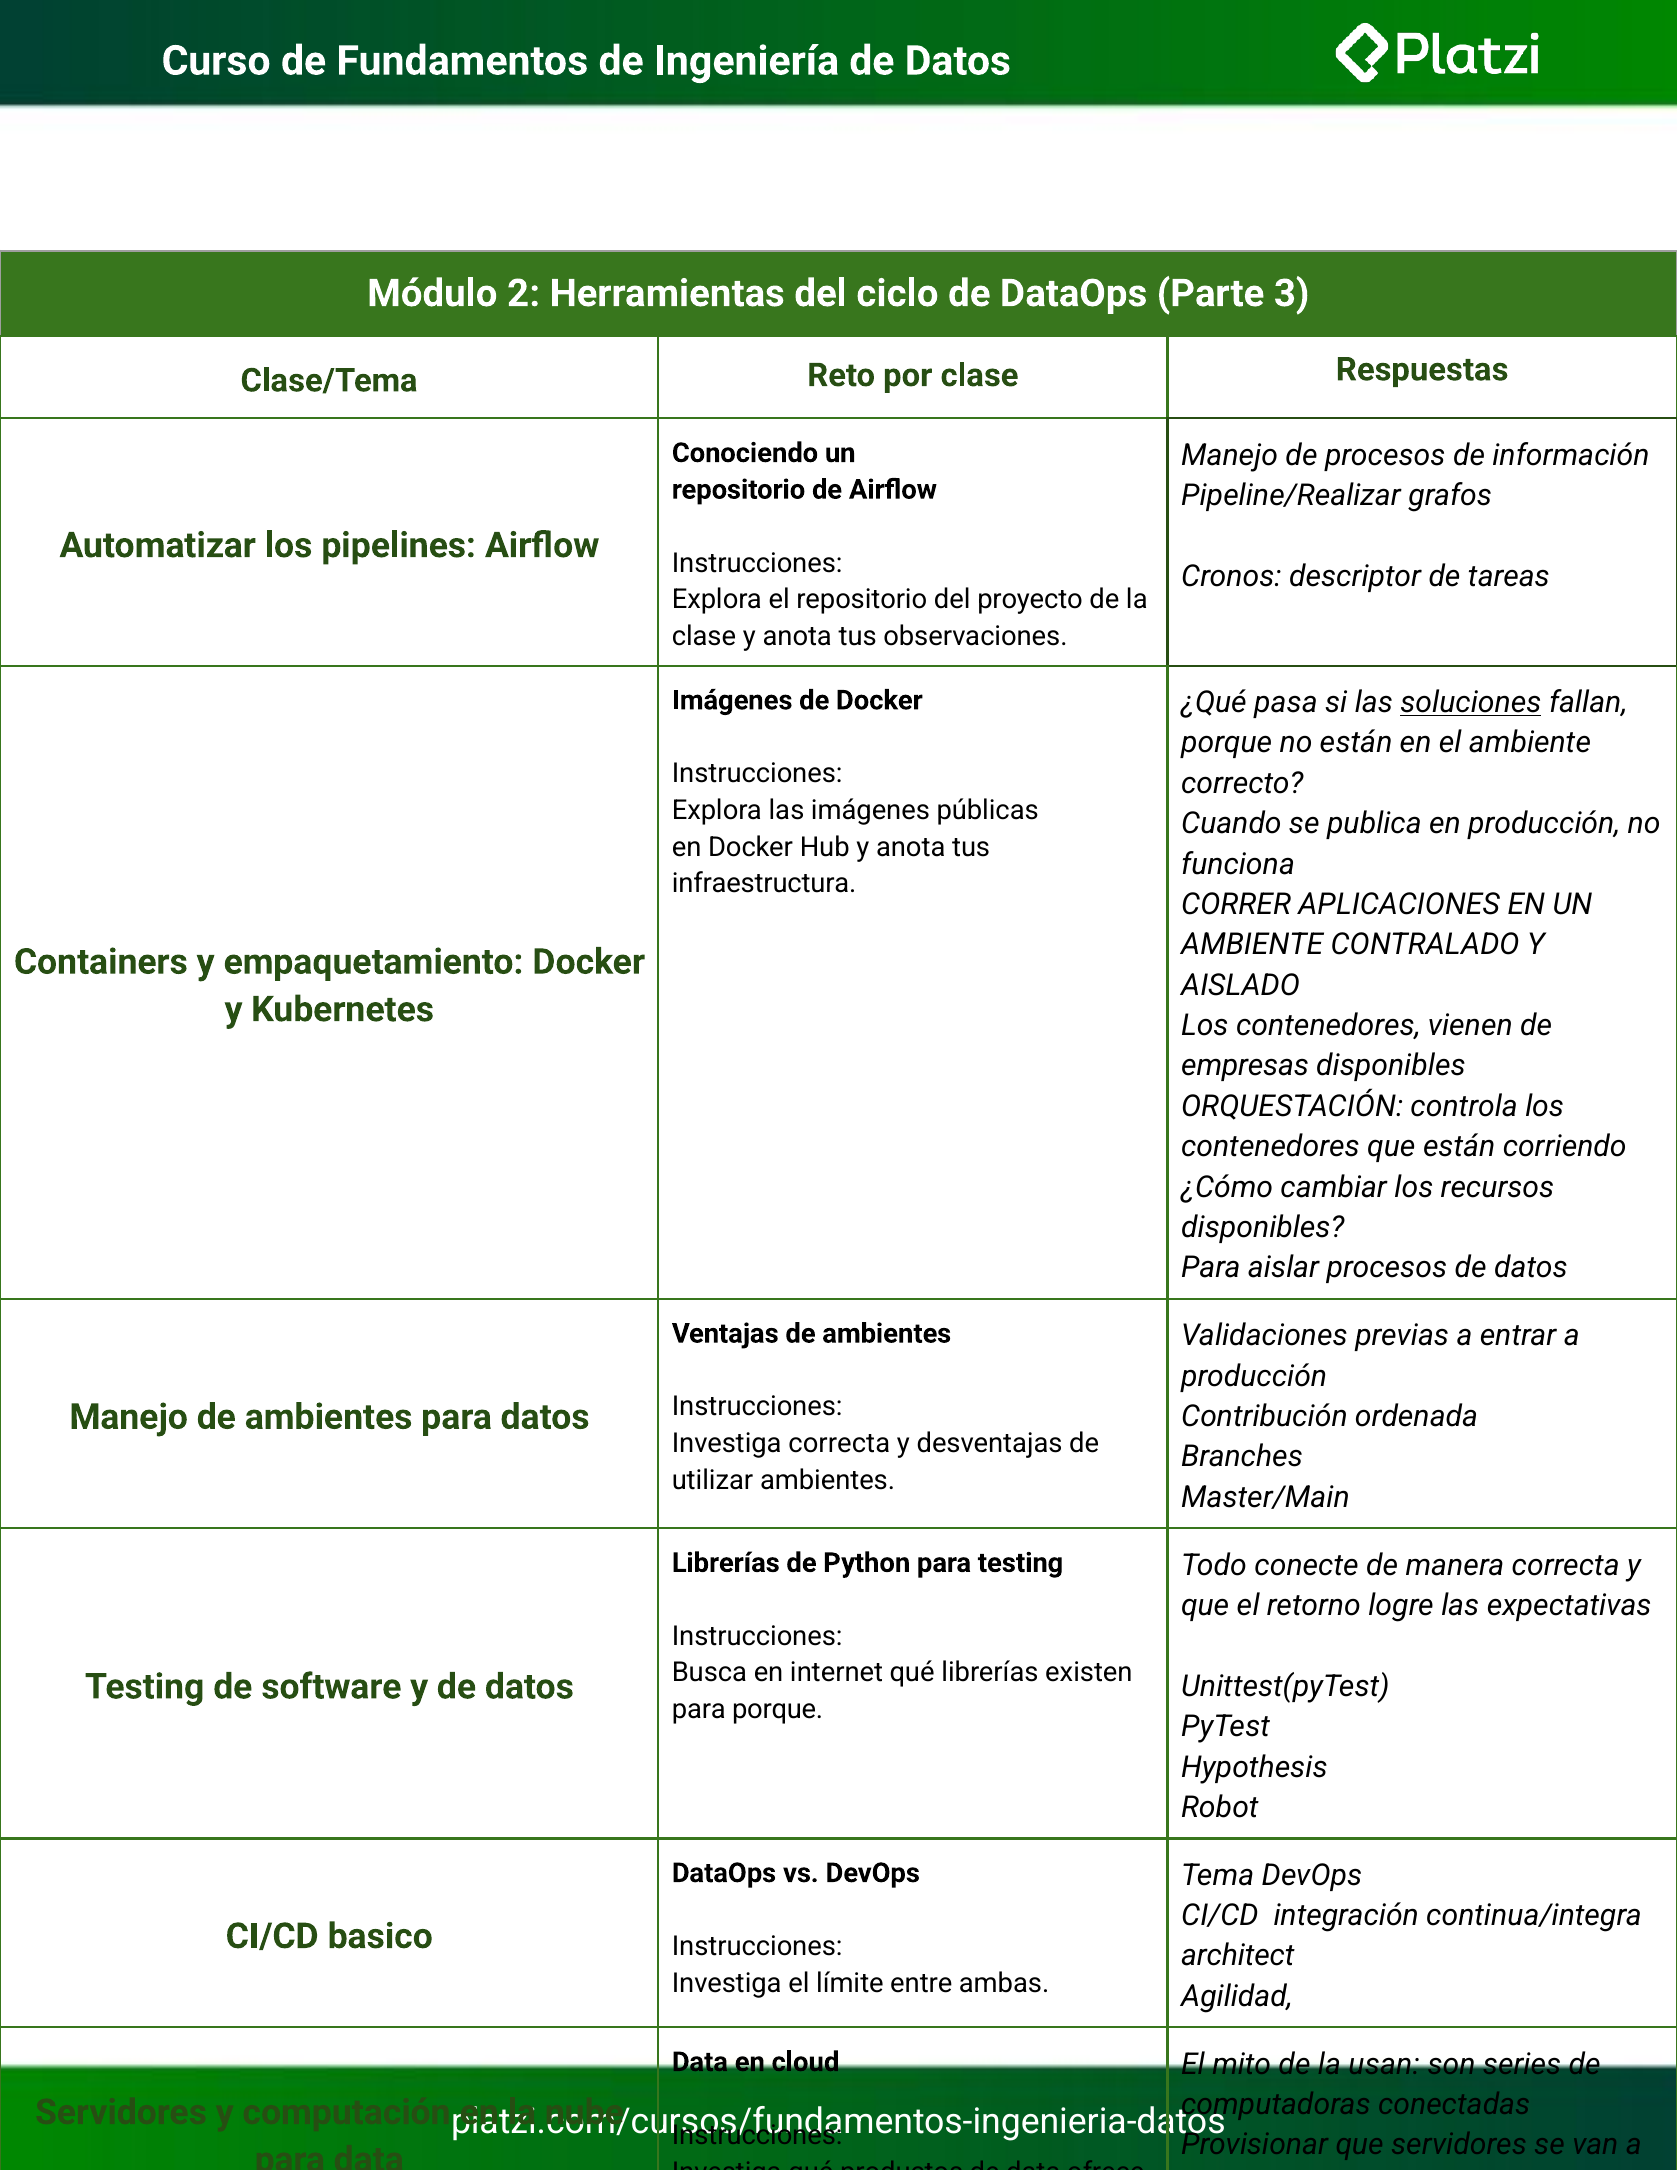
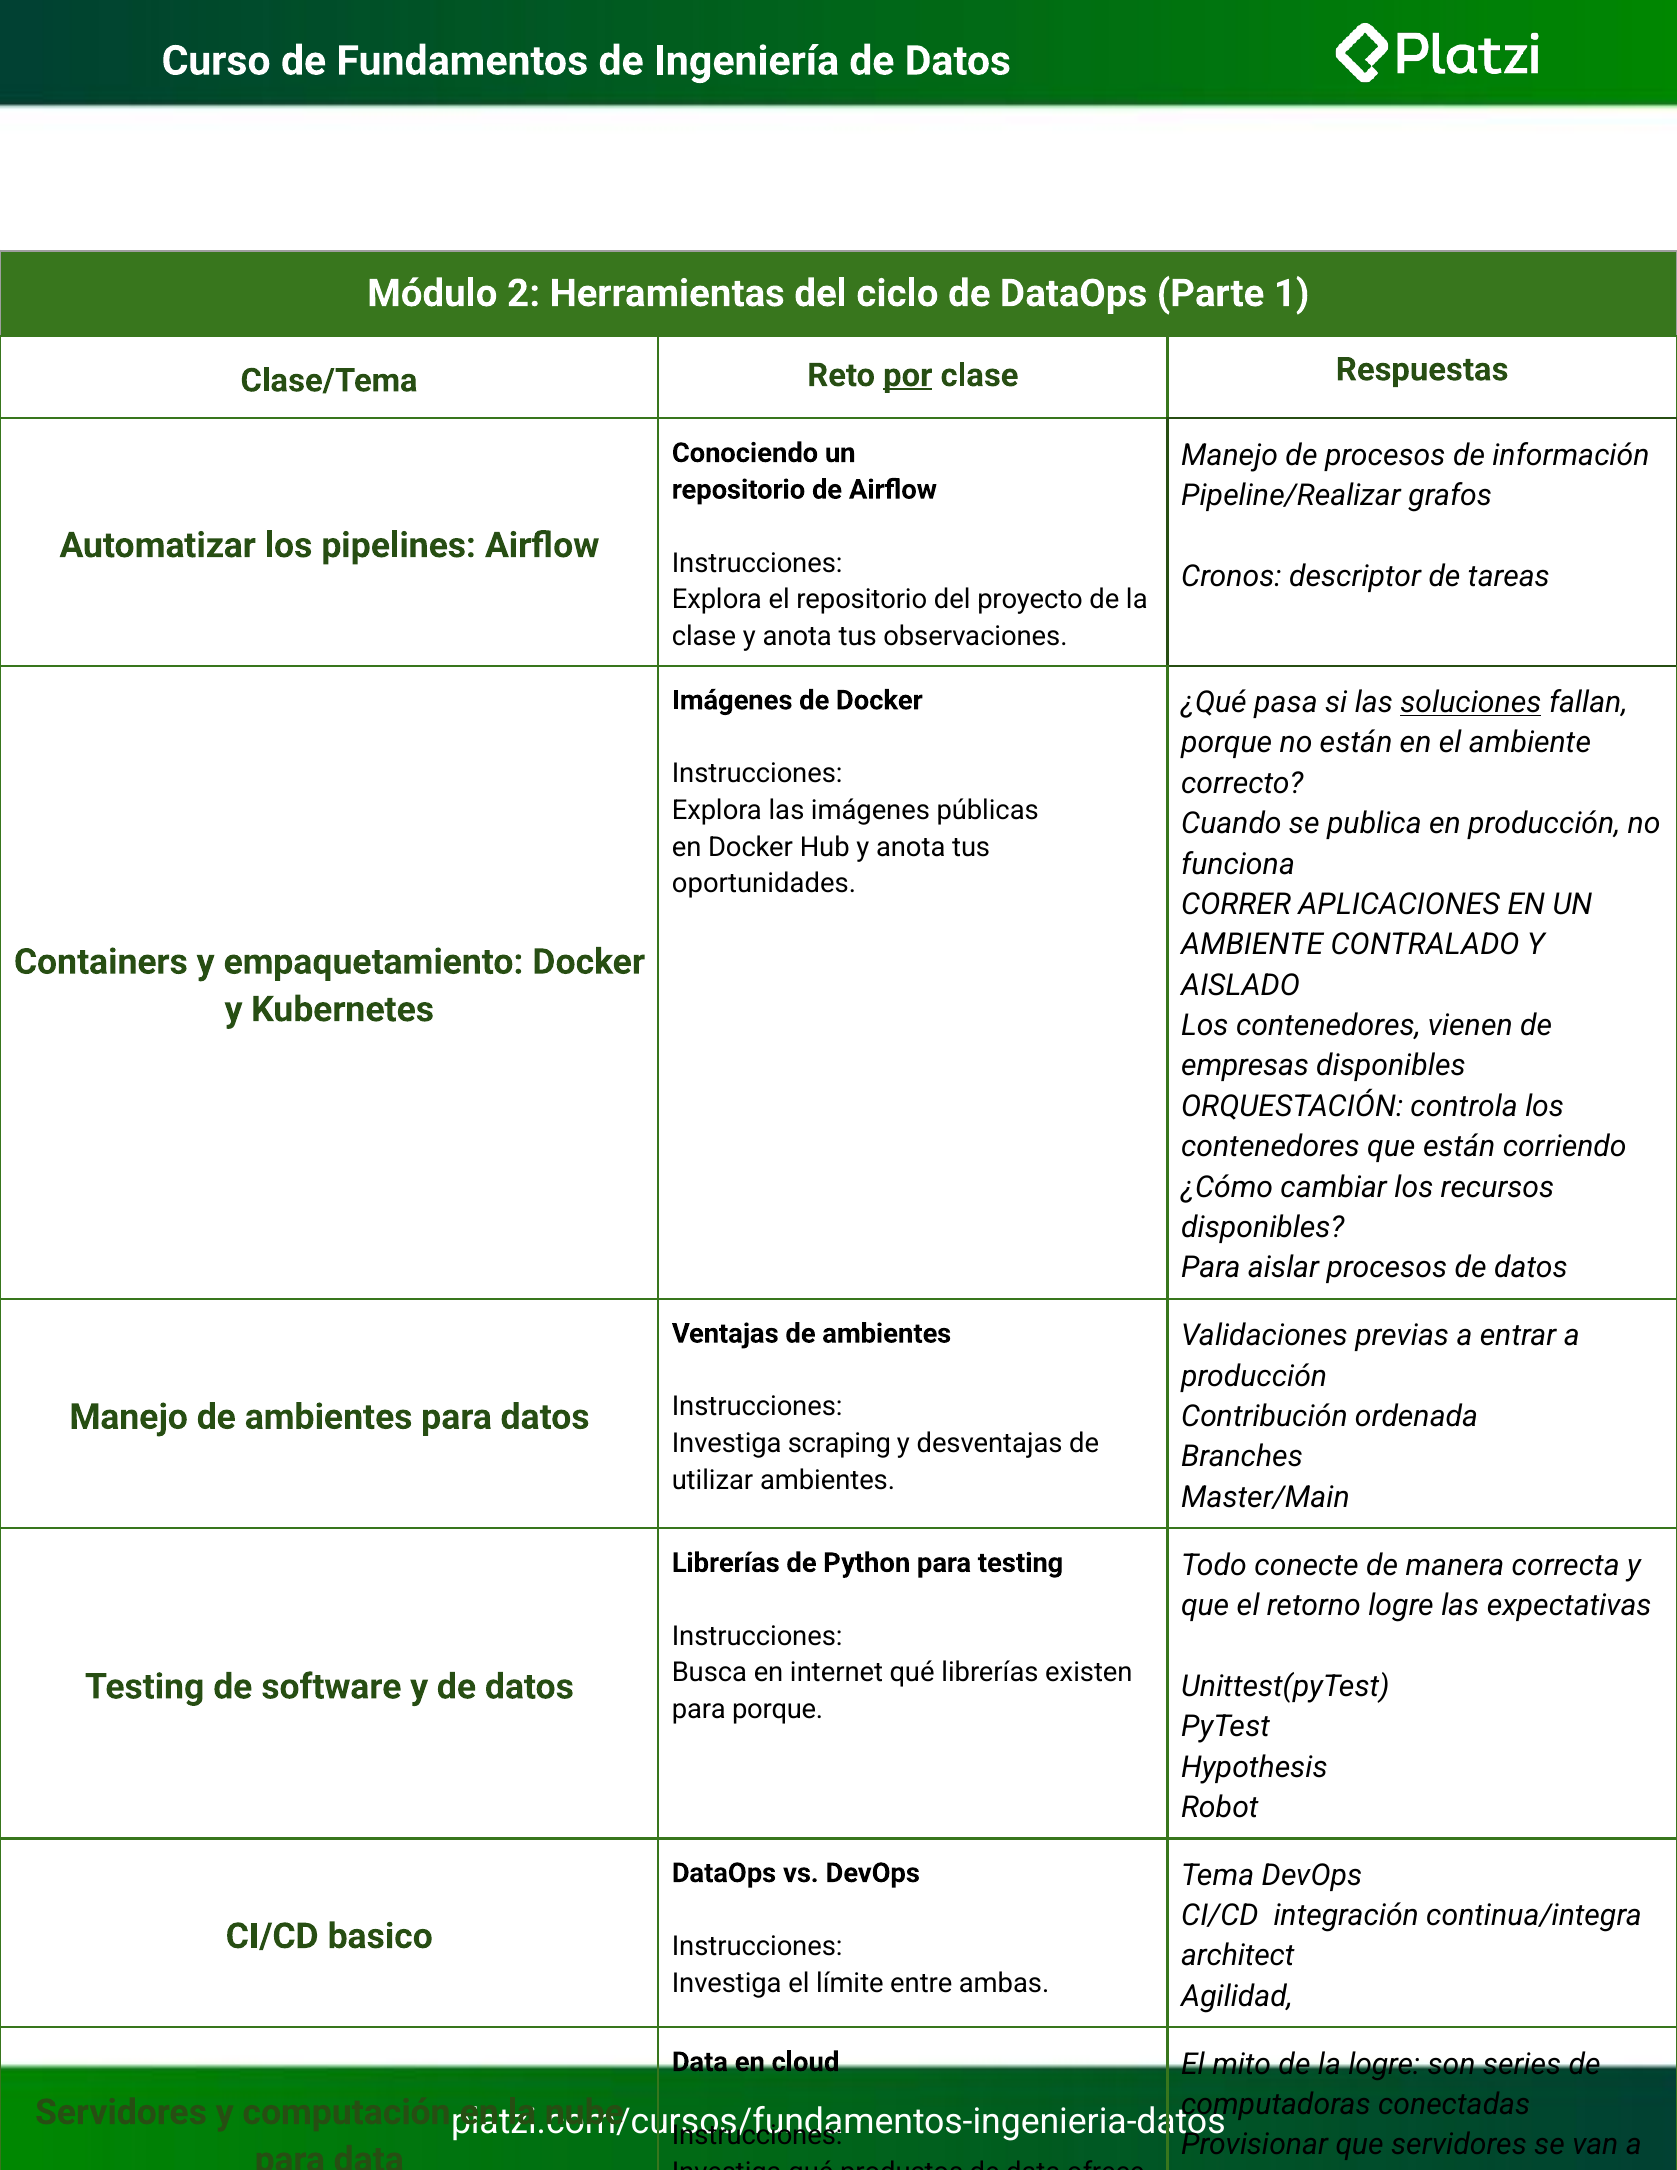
3: 3 -> 1
por underline: none -> present
infraestructura: infraestructura -> oportunidades
Investiga correcta: correcta -> scraping
la usan: usan -> logre
